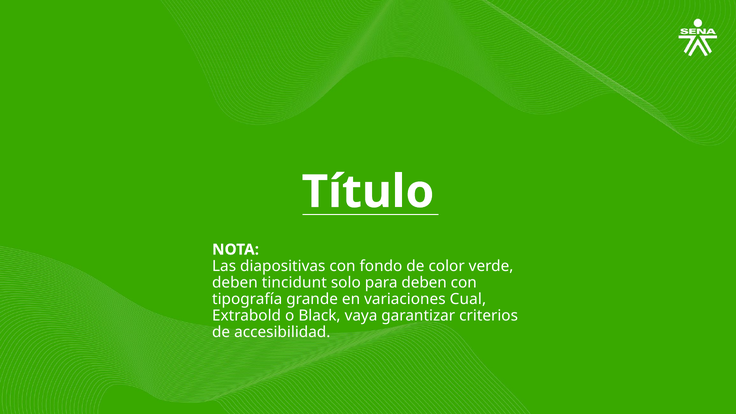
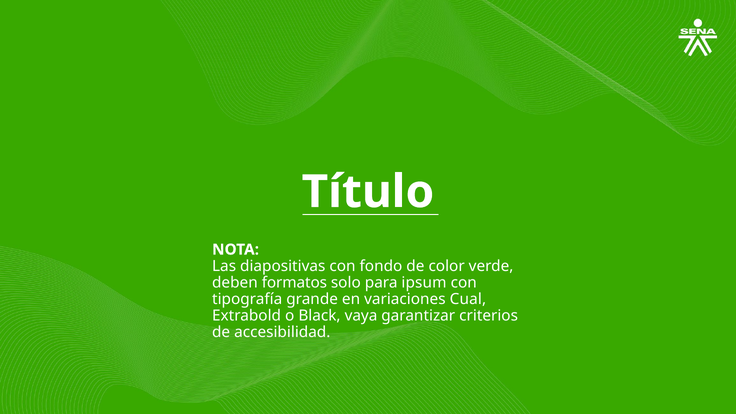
tincidunt: tincidunt -> formatos
para deben: deben -> ipsum
